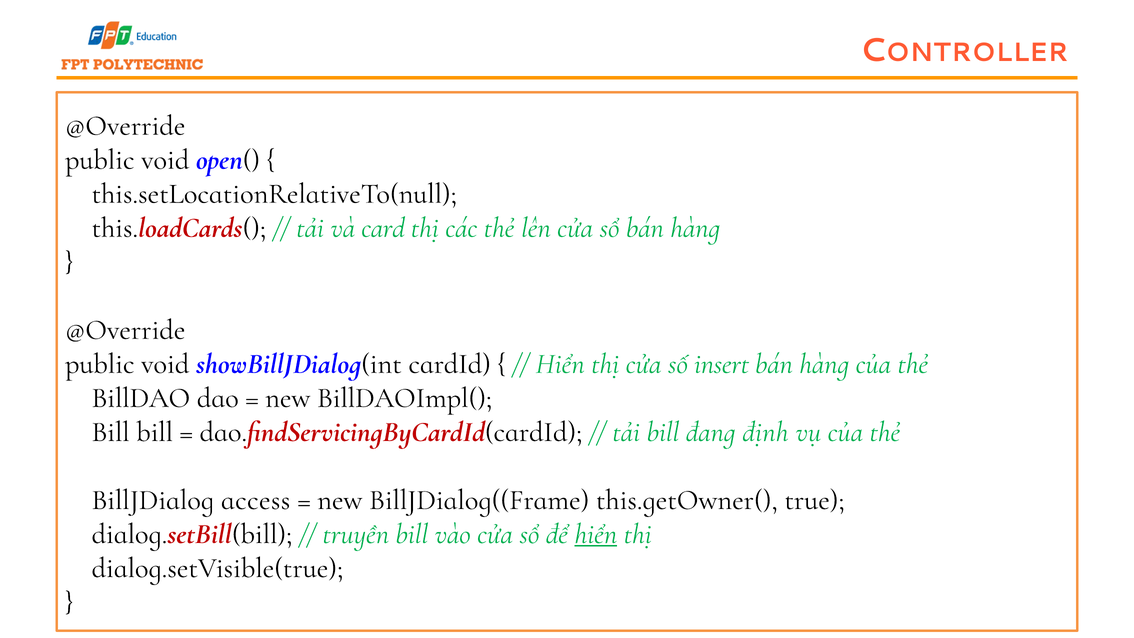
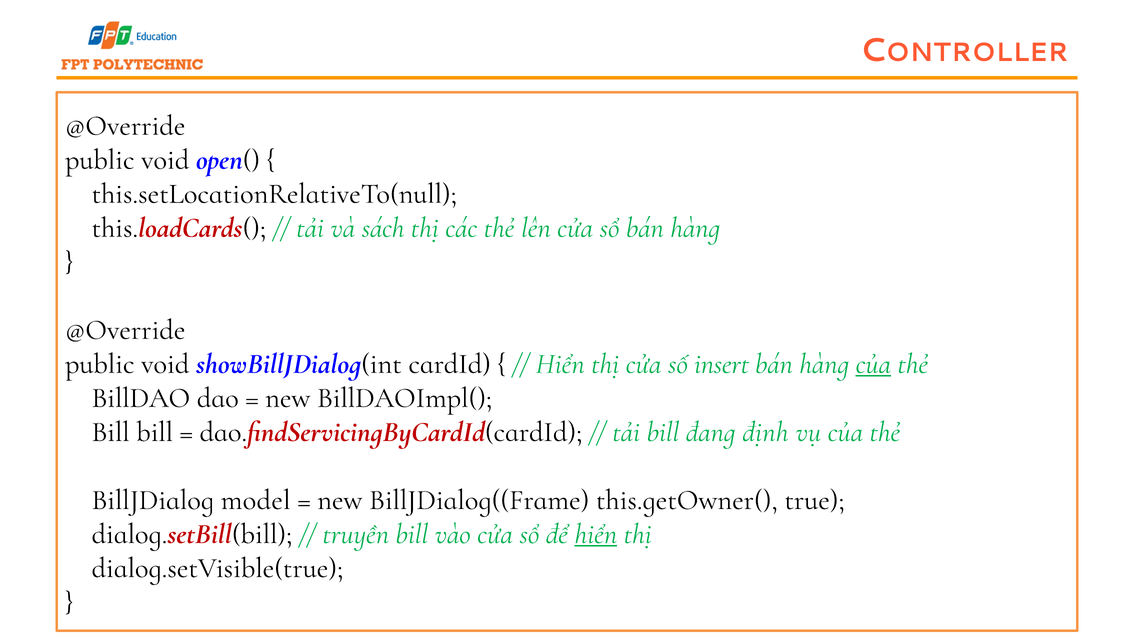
card: card -> sách
của at (873, 363) underline: none -> present
access: access -> model
